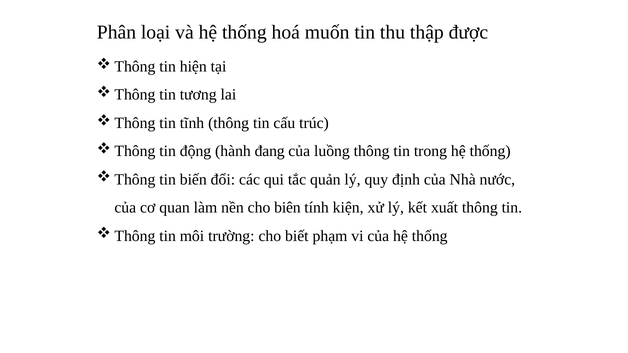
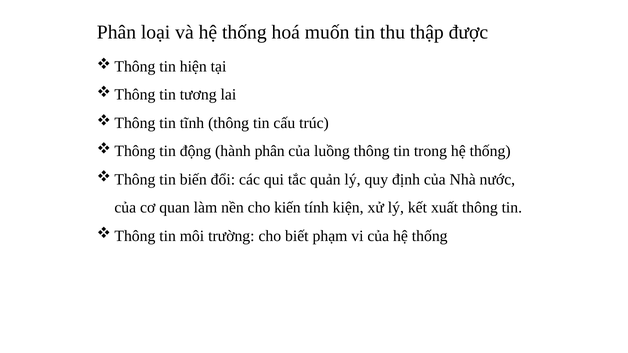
hành đang: đang -> phân
biên: biên -> kiến
